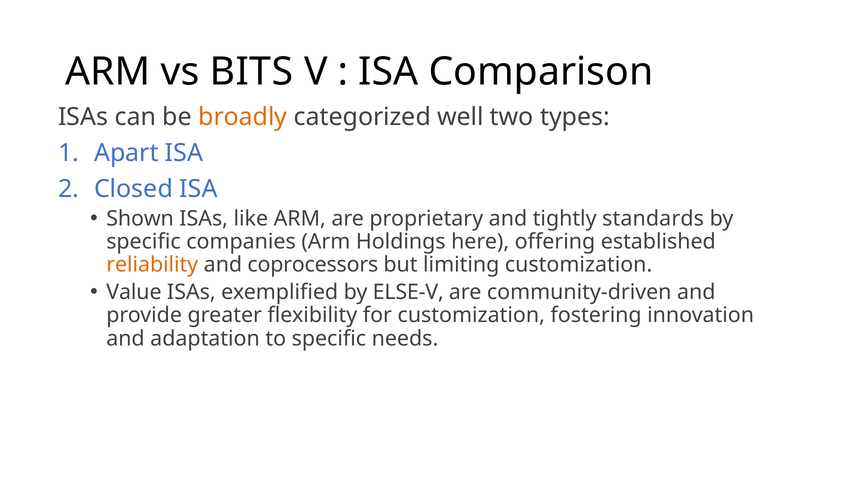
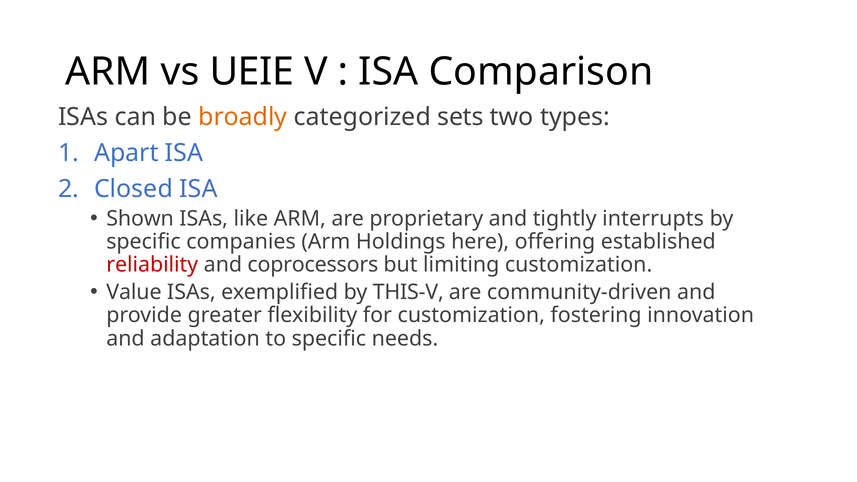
BITS: BITS -> UEIE
well: well -> sets
standards: standards -> interrupts
reliability colour: orange -> red
ELSE-V: ELSE-V -> THIS-V
